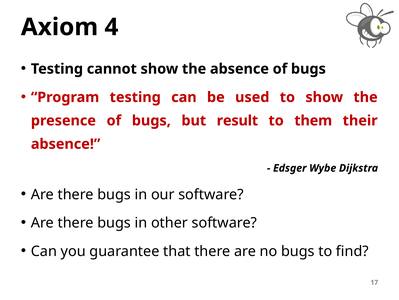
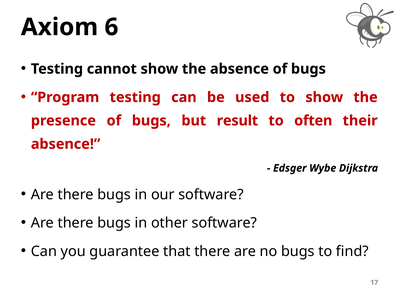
4: 4 -> 6
them: them -> often
